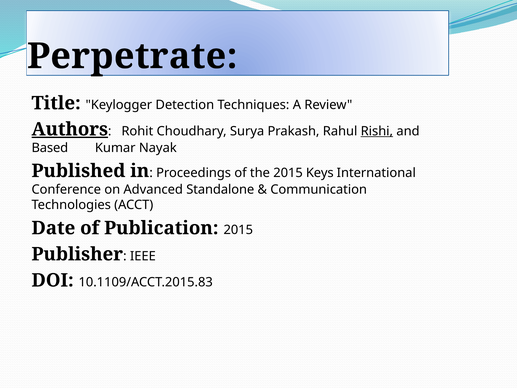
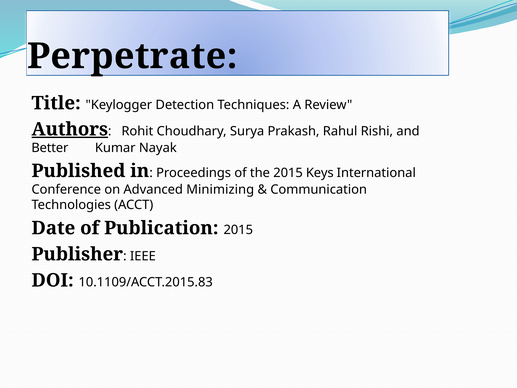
Rishi underline: present -> none
Based: Based -> Better
Standalone: Standalone -> Minimizing
